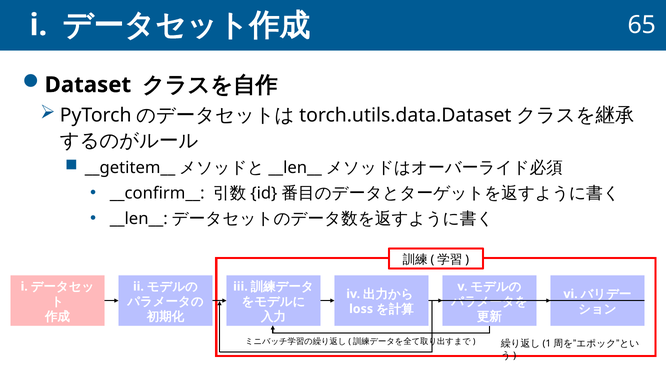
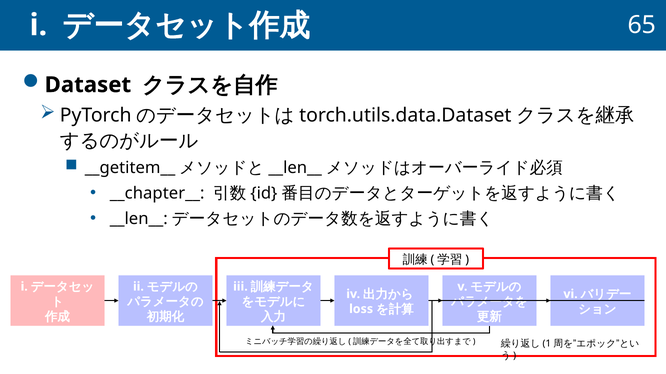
__confirm__: __confirm__ -> __chapter__
